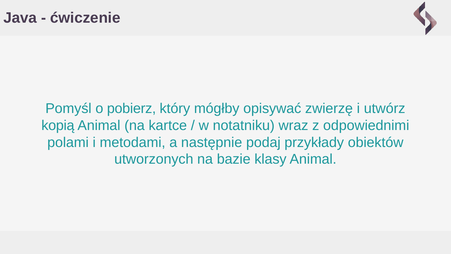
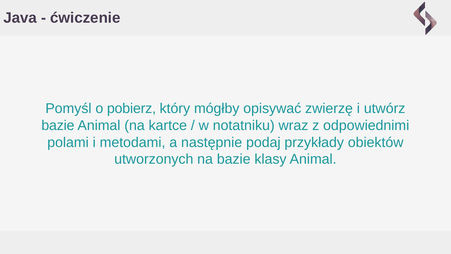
kopią at (58, 125): kopią -> bazie
